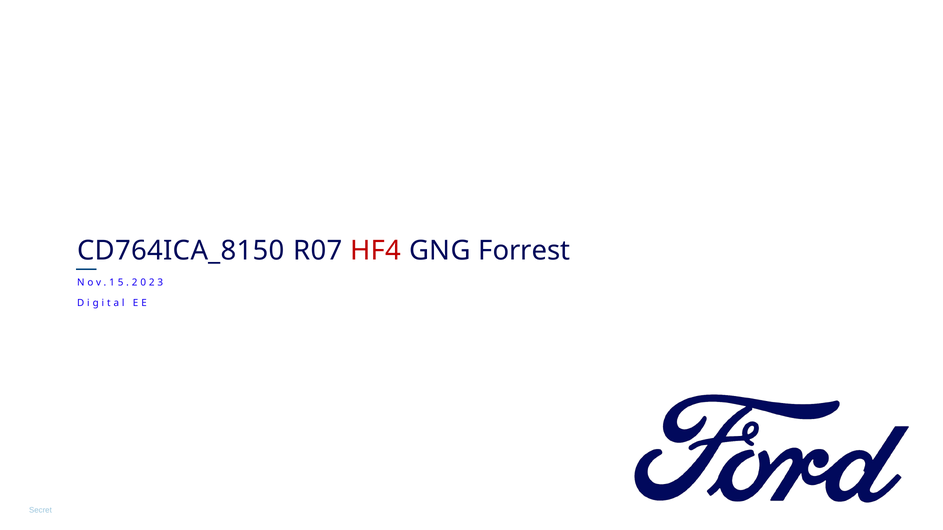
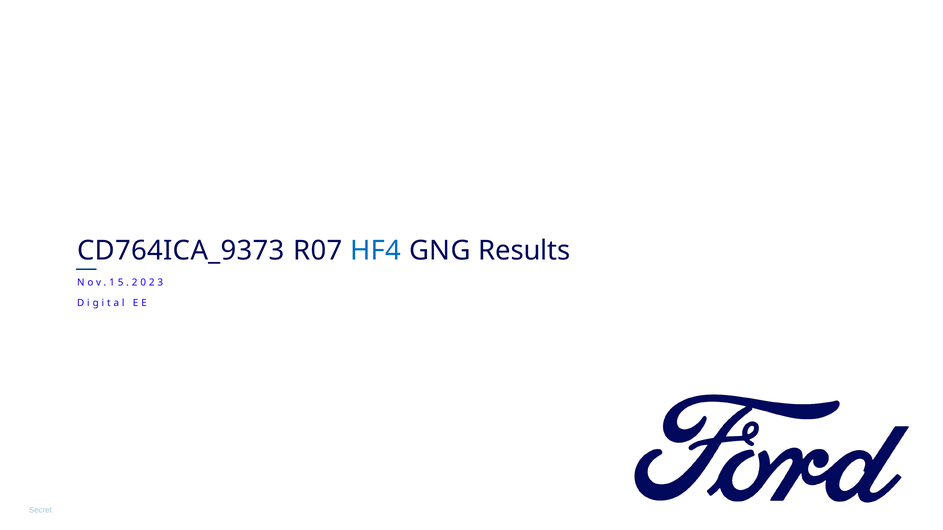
CD764ICA_8150: CD764ICA_8150 -> CD764ICA_9373
HF4 colour: red -> blue
Forrest: Forrest -> Results
